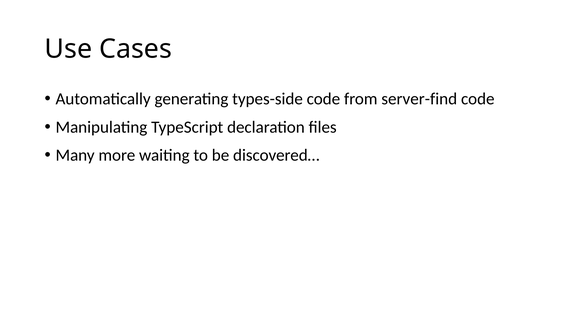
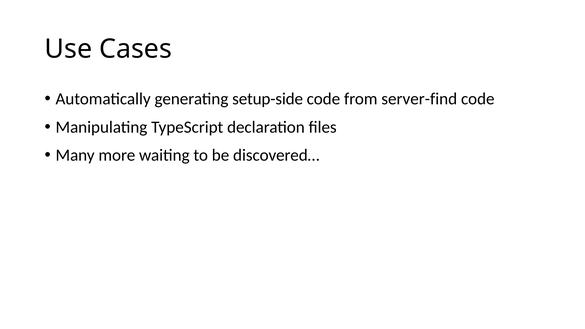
types-side: types-side -> setup-side
